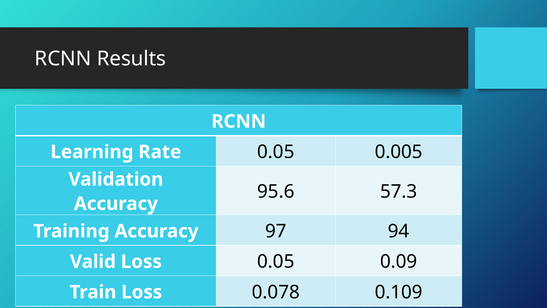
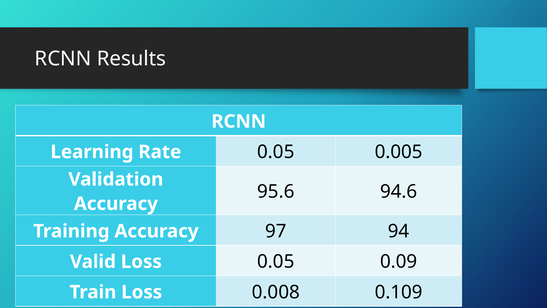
57.3: 57.3 -> 94.6
0.078: 0.078 -> 0.008
